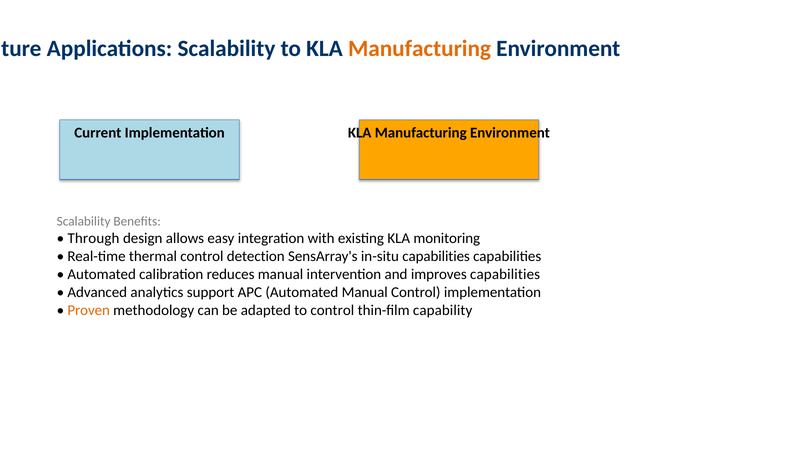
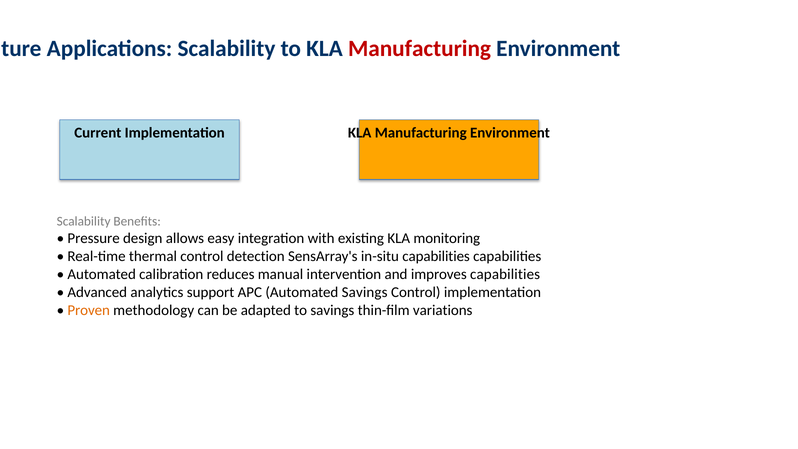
Manufacturing at (420, 48) colour: orange -> red
Through: Through -> Pressure
Automated Manual: Manual -> Savings
to control: control -> savings
capability: capability -> variations
